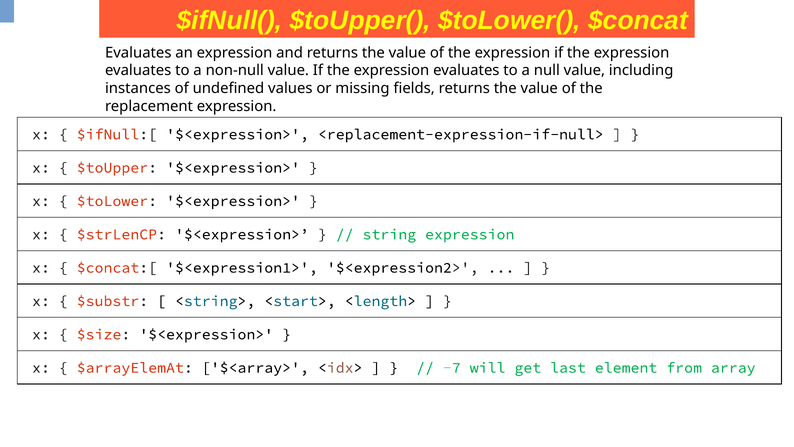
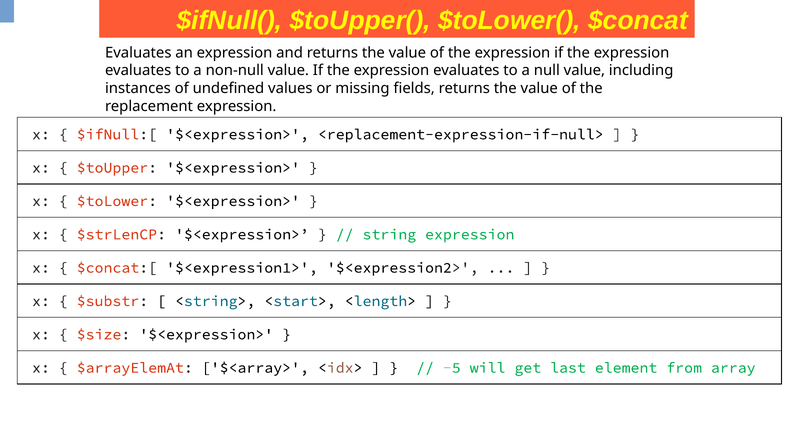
-7: -7 -> -5
